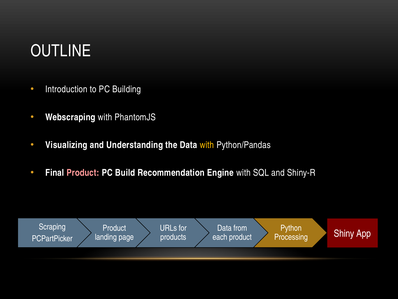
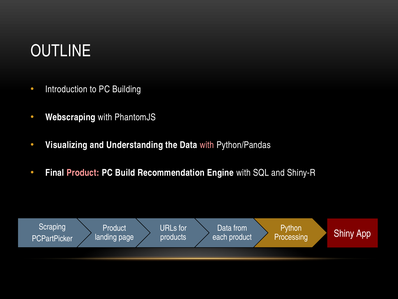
with at (207, 145) colour: yellow -> pink
